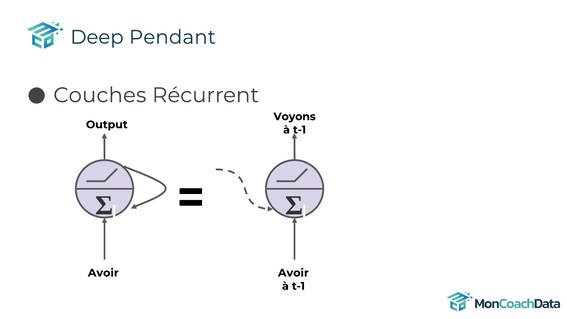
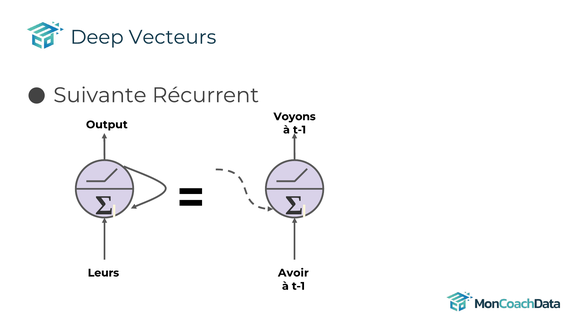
Pendant: Pendant -> Vecteurs
Couches: Couches -> Suivante
Avoir at (103, 273): Avoir -> Leurs
